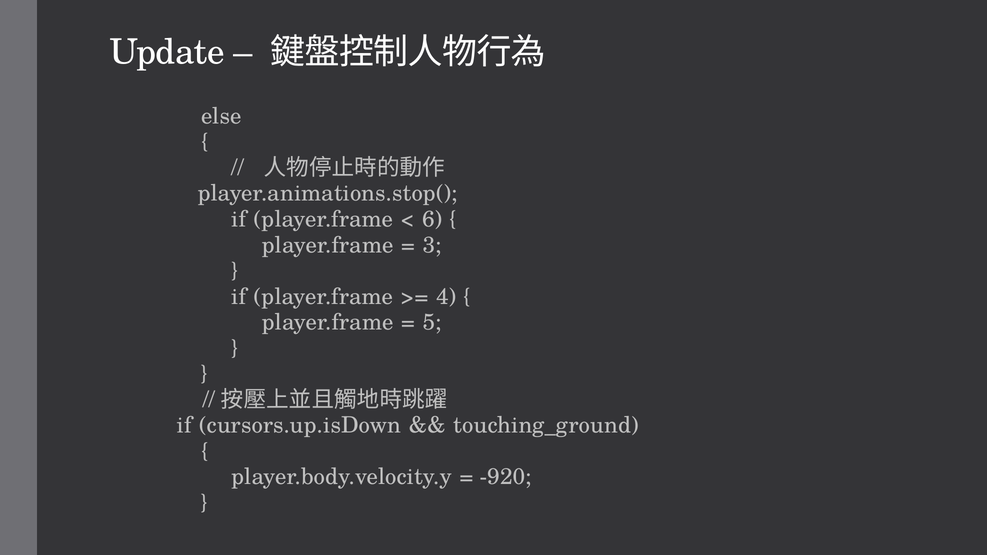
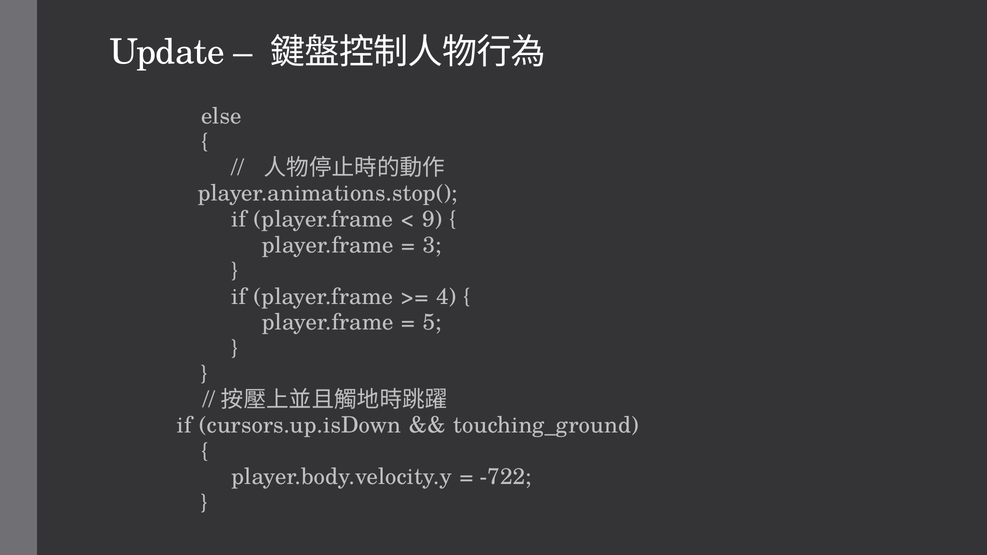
6: 6 -> 9
-920: -920 -> -722
